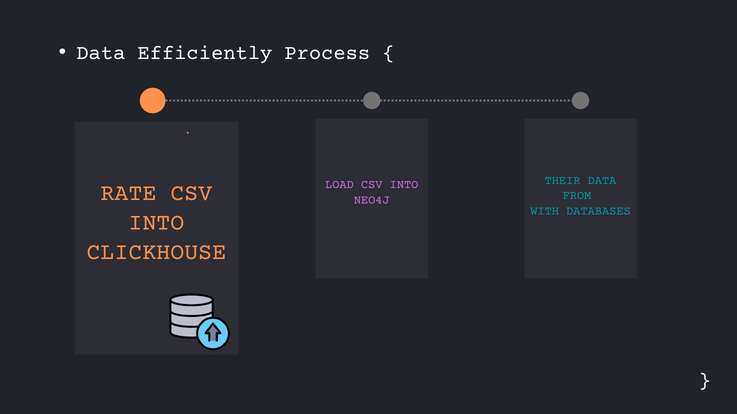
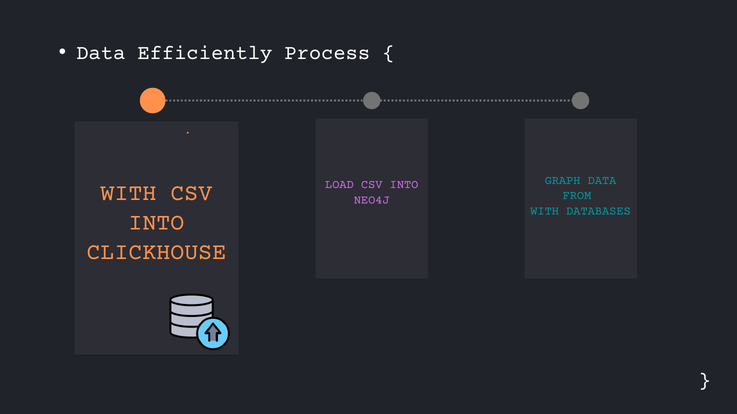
THEIR: THEIR -> GRAPH
RATE at (128, 193): RATE -> WITH
